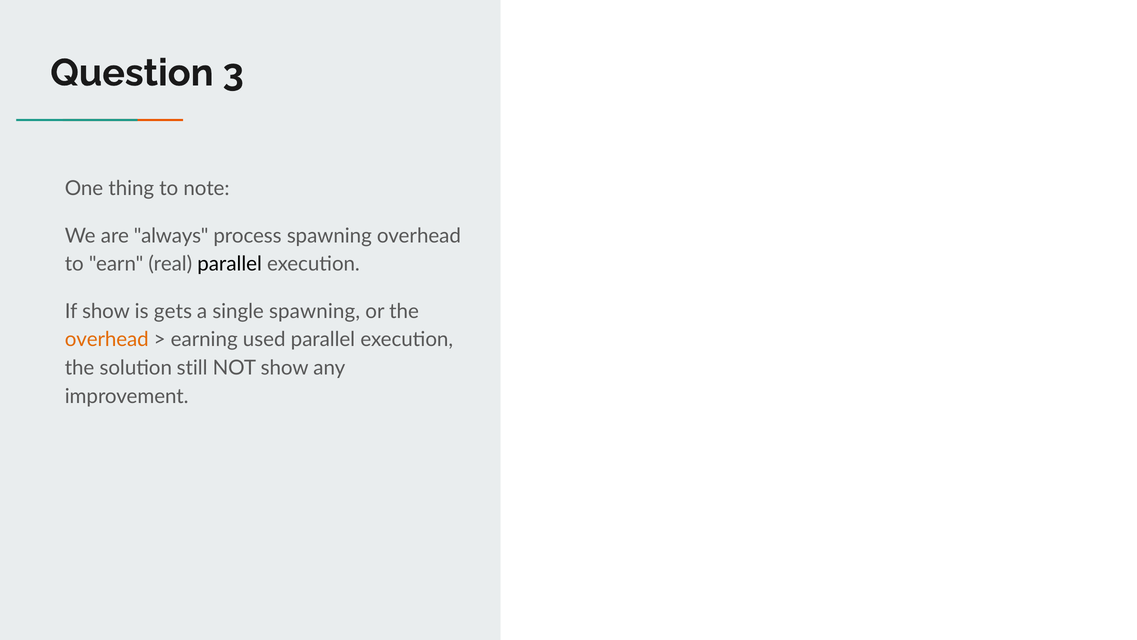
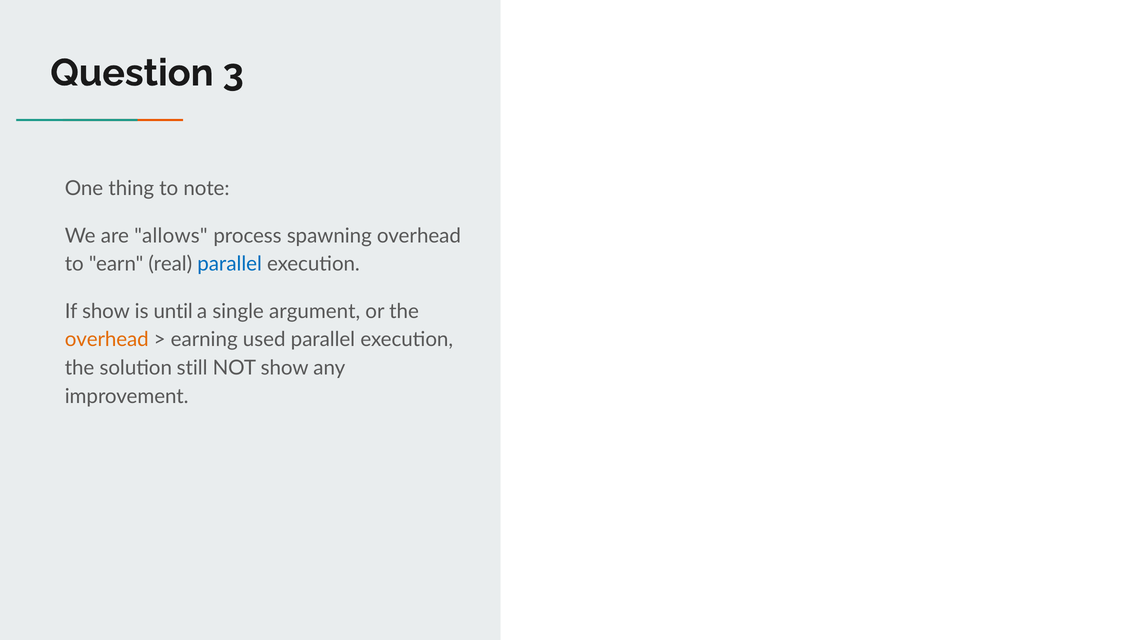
always: always -> allows
parallel at (230, 264) colour: black -> blue
gets: gets -> until
single spawning: spawning -> argument
